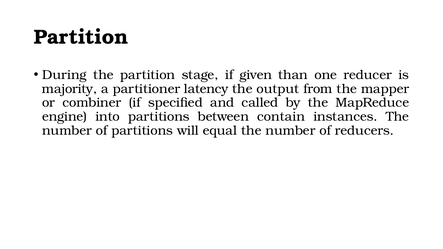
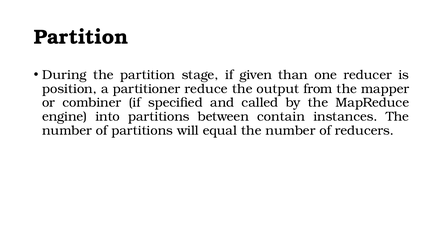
majority: majority -> position
latency: latency -> reduce
